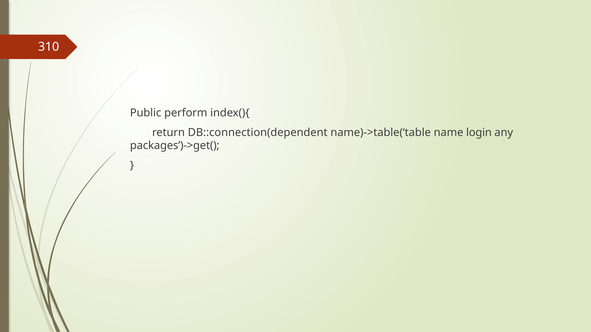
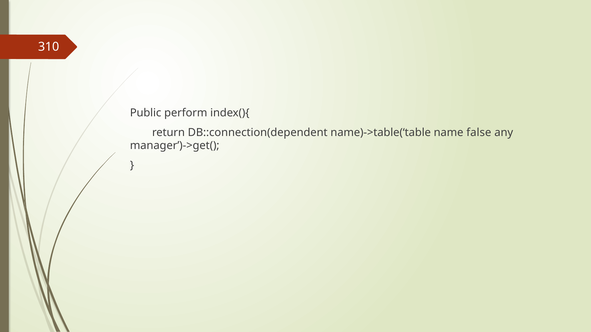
login: login -> false
packages’)->get(: packages’)->get( -> manager’)->get(
